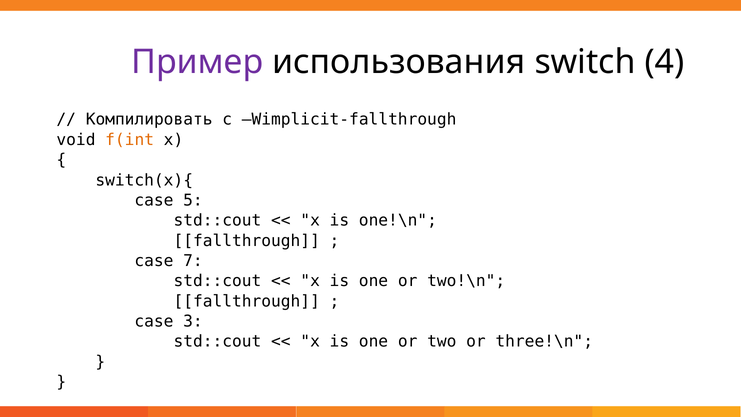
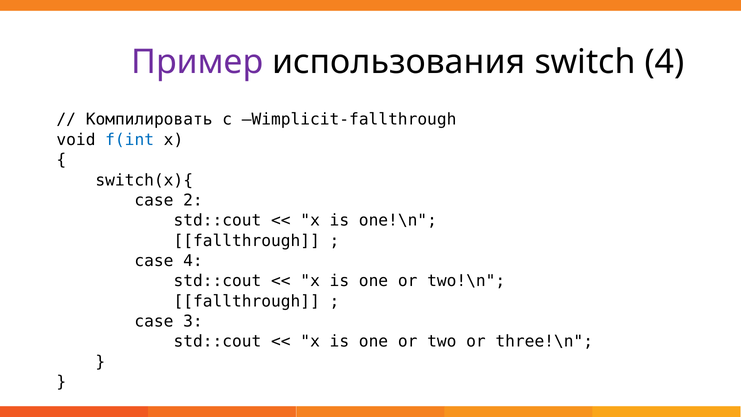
f(int colour: orange -> blue
5: 5 -> 2
case 7: 7 -> 4
